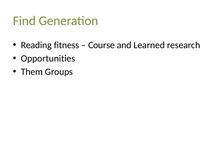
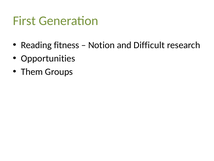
Find: Find -> First
Course: Course -> Notion
Learned: Learned -> Difficult
